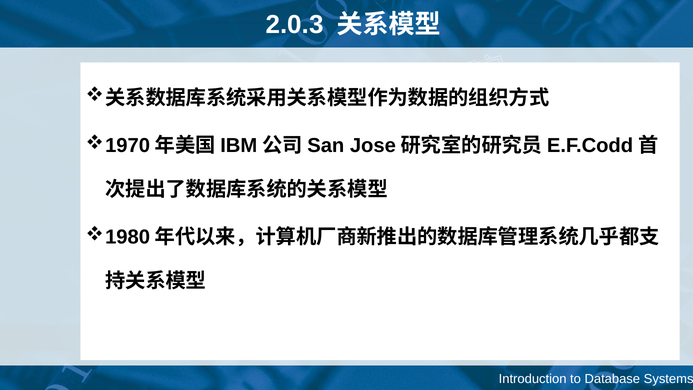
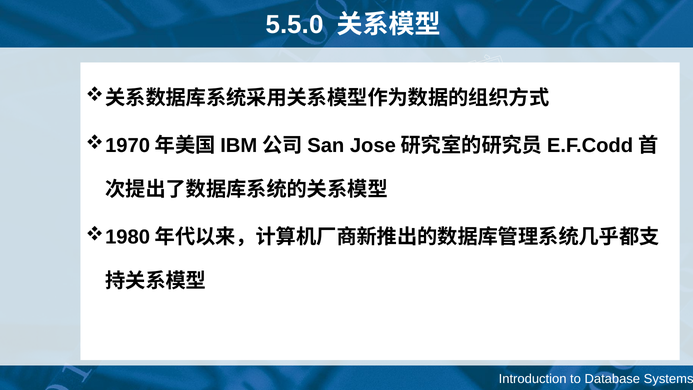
2.0.3: 2.0.3 -> 5.5.0
